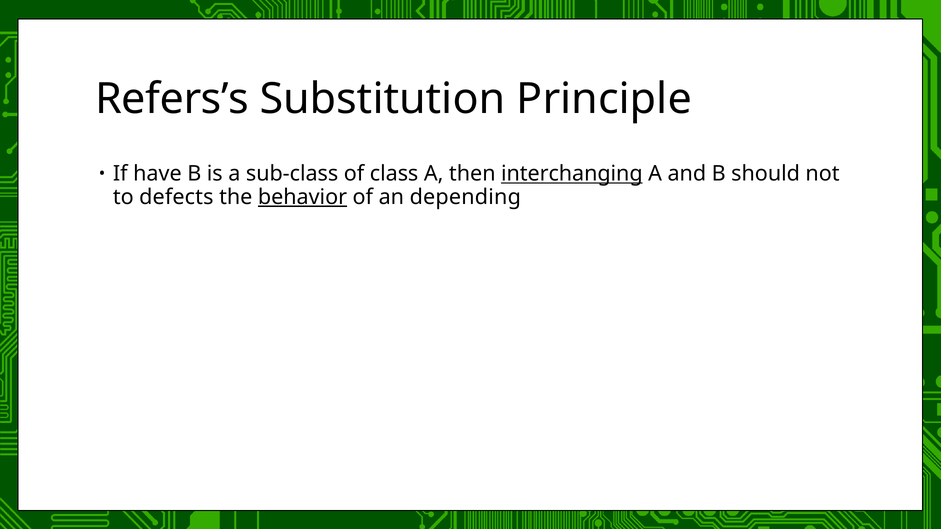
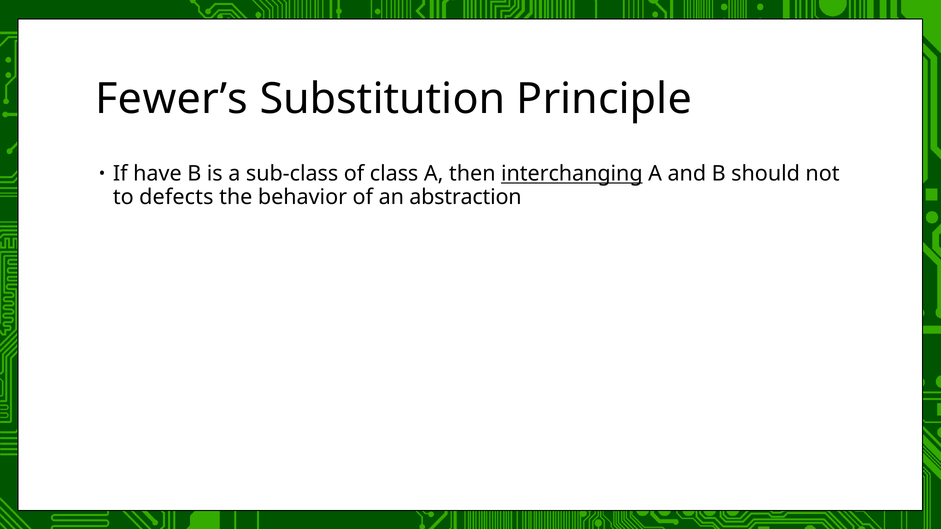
Refers’s: Refers’s -> Fewer’s
behavior underline: present -> none
depending: depending -> abstraction
